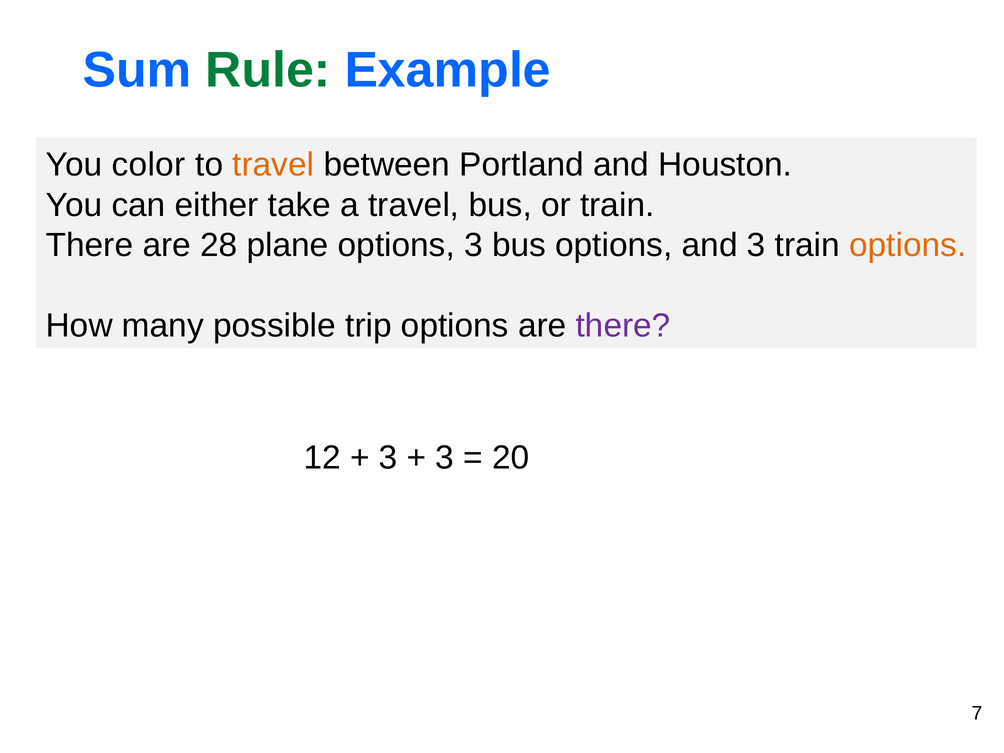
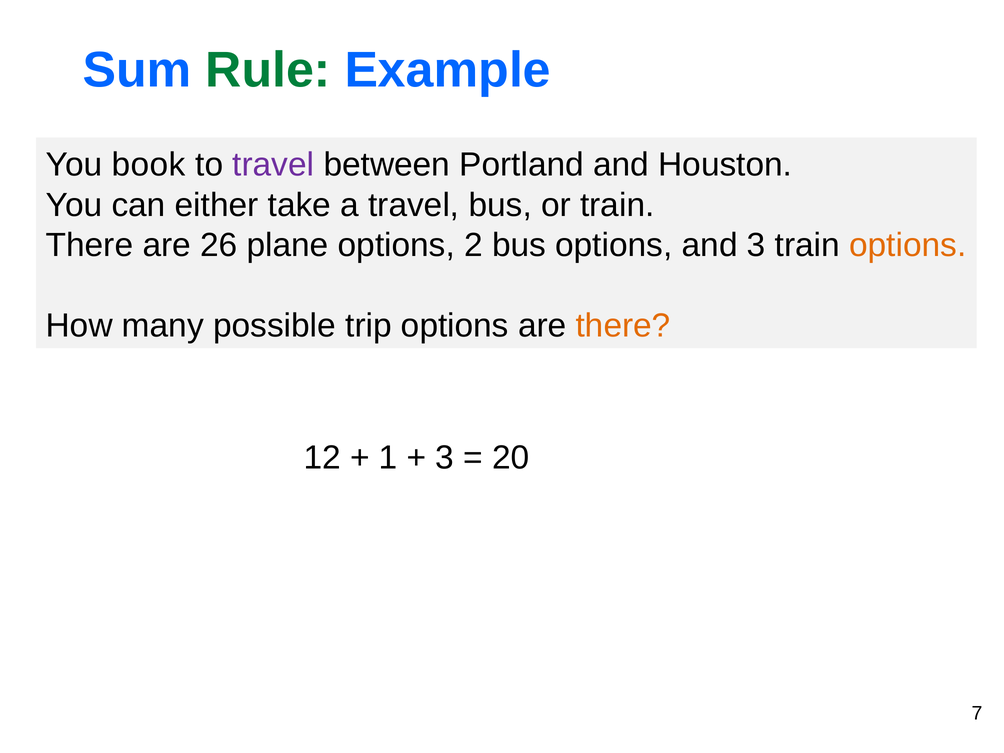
color: color -> book
travel at (273, 165) colour: orange -> purple
28: 28 -> 26
options 3: 3 -> 2
there at (623, 326) colour: purple -> orange
3 at (388, 457): 3 -> 1
